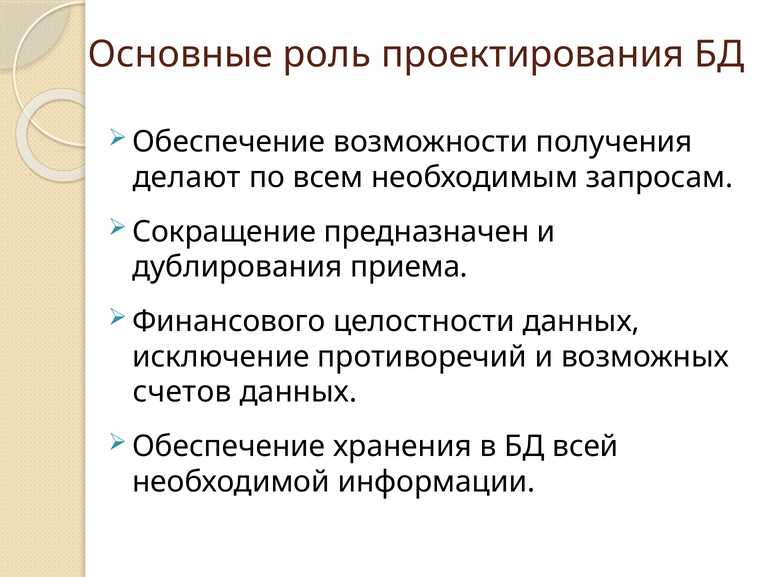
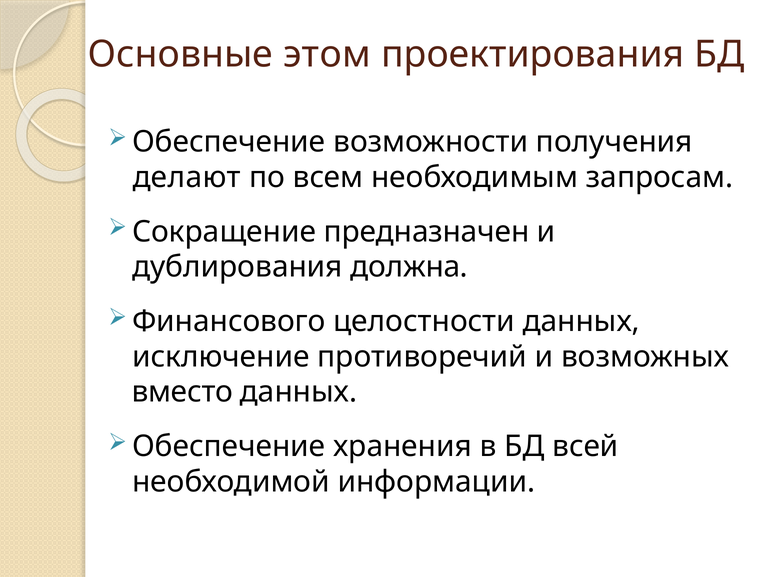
роль: роль -> этом
приема: приема -> должна
счетов: счетов -> вместо
